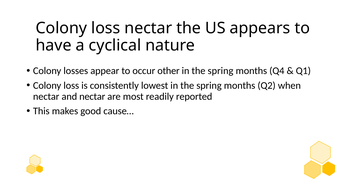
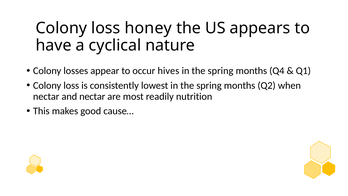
loss nectar: nectar -> honey
other: other -> hives
reported: reported -> nutrition
